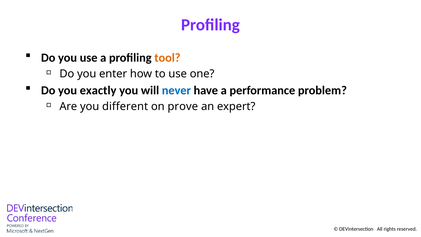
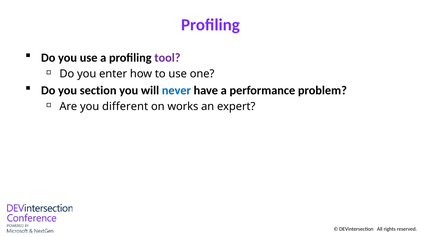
tool colour: orange -> purple
exactly: exactly -> section
prove: prove -> works
